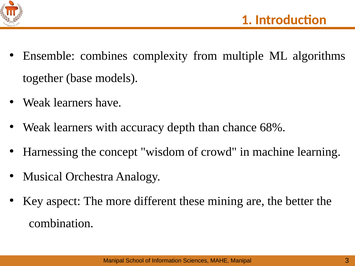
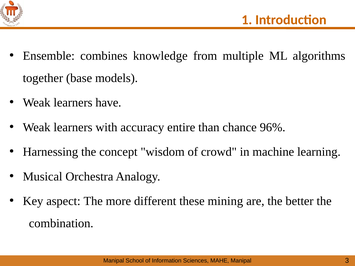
complexity: complexity -> knowledge
depth: depth -> entire
68%: 68% -> 96%
